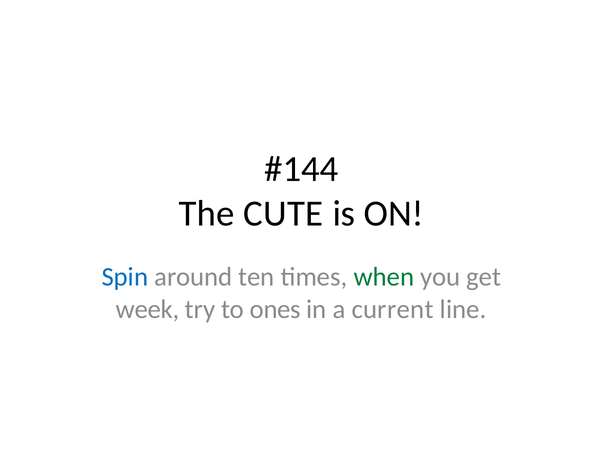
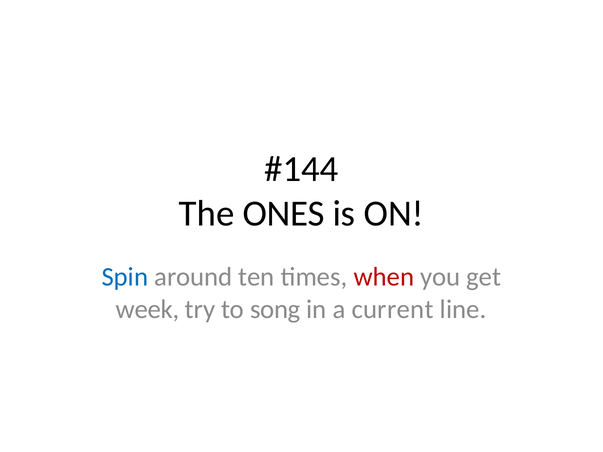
CUTE: CUTE -> ONES
when colour: green -> red
ones: ones -> song
